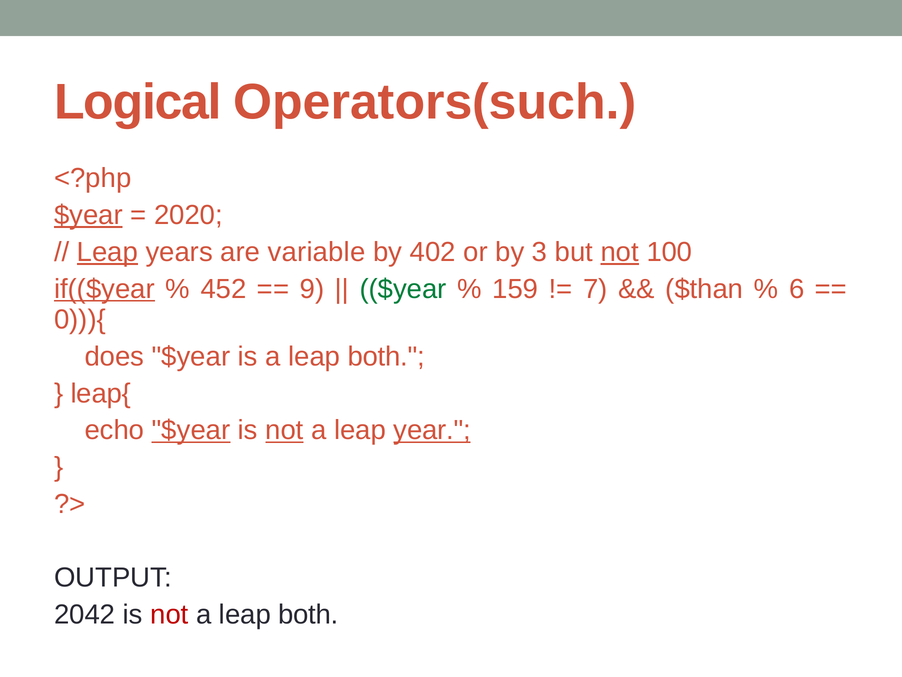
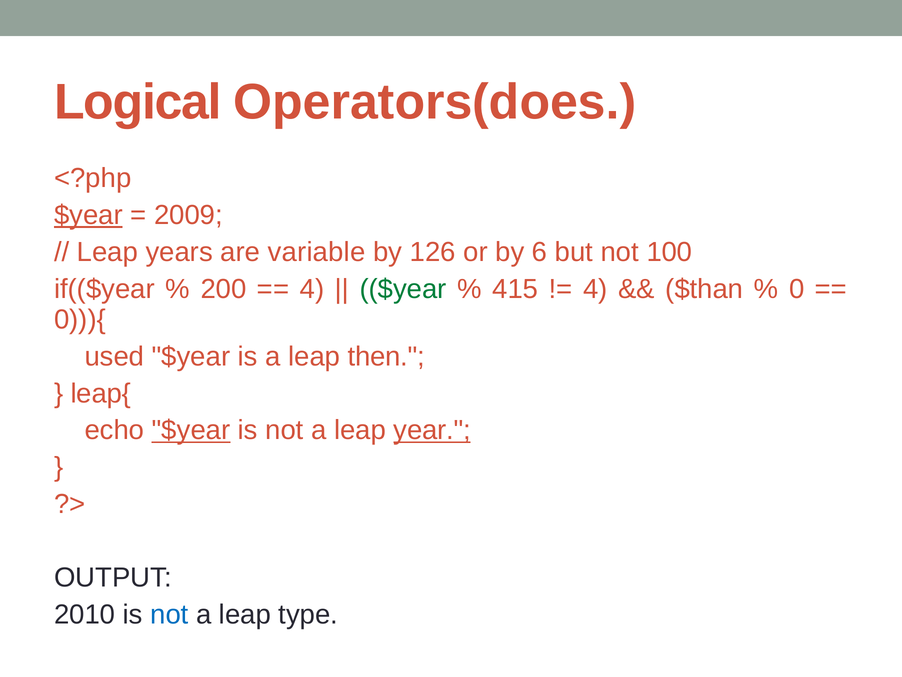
Operators(such: Operators(such -> Operators(does
2020: 2020 -> 2009
Leap at (108, 252) underline: present -> none
402: 402 -> 126
3: 3 -> 6
not at (620, 252) underline: present -> none
if(($year underline: present -> none
452: 452 -> 200
9 at (312, 289): 9 -> 4
159: 159 -> 415
7 at (595, 289): 7 -> 4
6: 6 -> 0
does: does -> used
is a leap both: both -> then
not at (284, 430) underline: present -> none
2042: 2042 -> 2010
not at (169, 614) colour: red -> blue
both at (308, 614): both -> type
